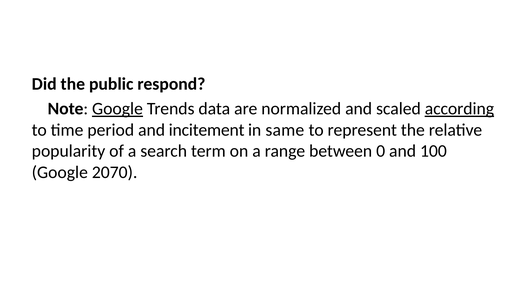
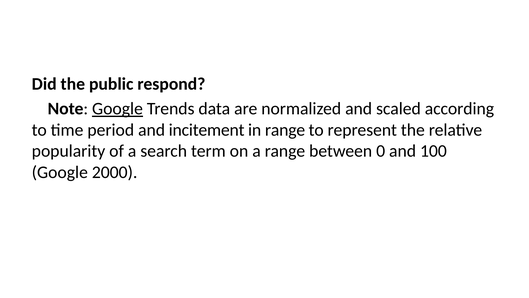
according underline: present -> none
in same: same -> range
2070: 2070 -> 2000
